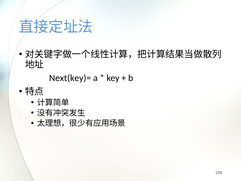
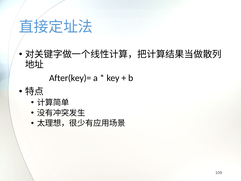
Next(key)=: Next(key)= -> After(key)=
